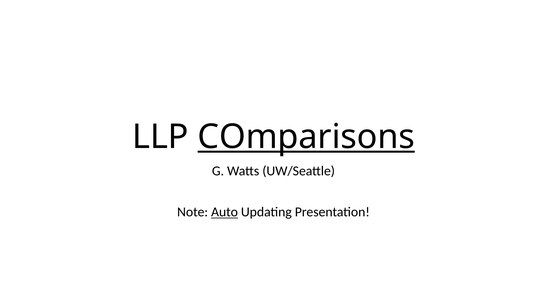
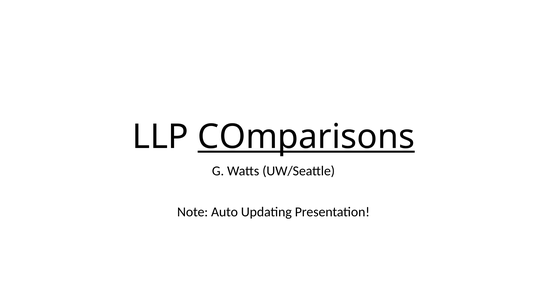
Auto underline: present -> none
